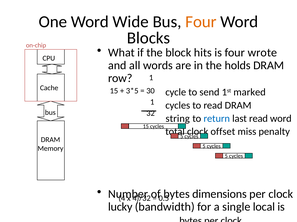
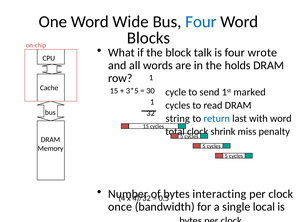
Four at (201, 22) colour: orange -> blue
hits: hits -> talk
last read: read -> with
offset: offset -> shrink
dimensions: dimensions -> interacting
lucky: lucky -> once
